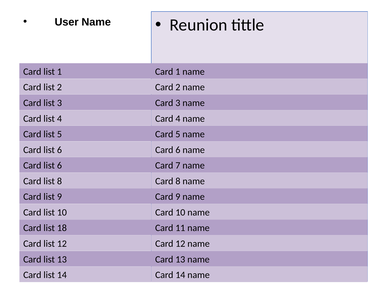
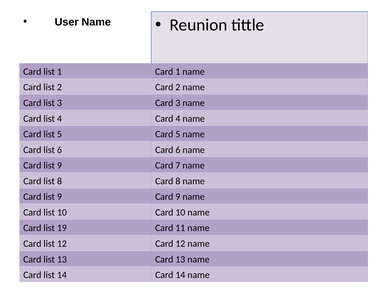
6 at (59, 166): 6 -> 9
18: 18 -> 19
